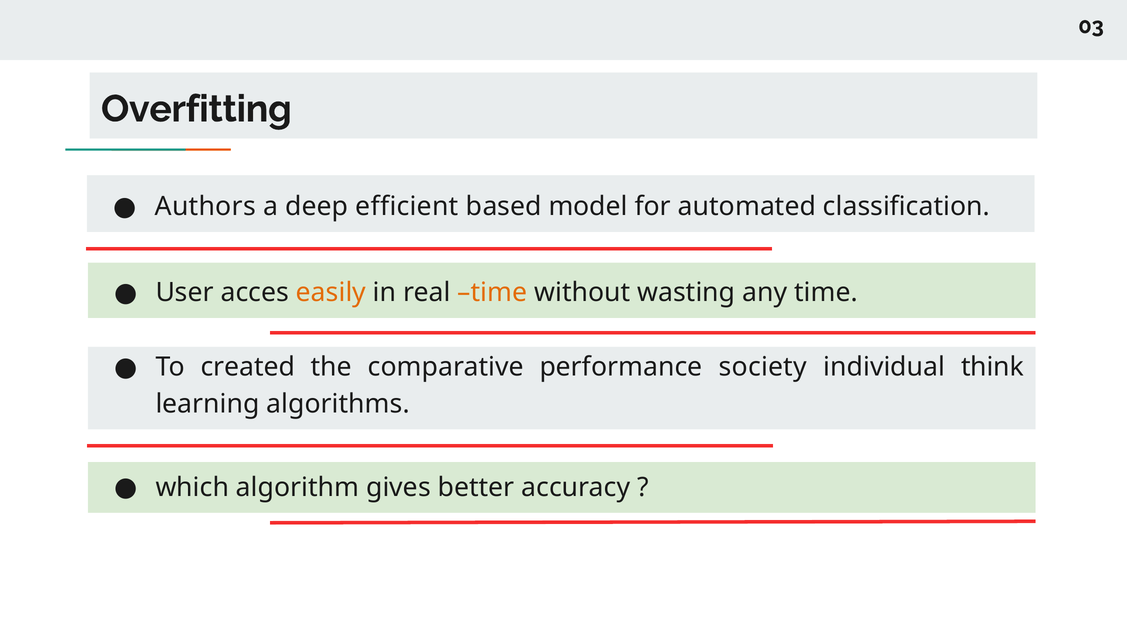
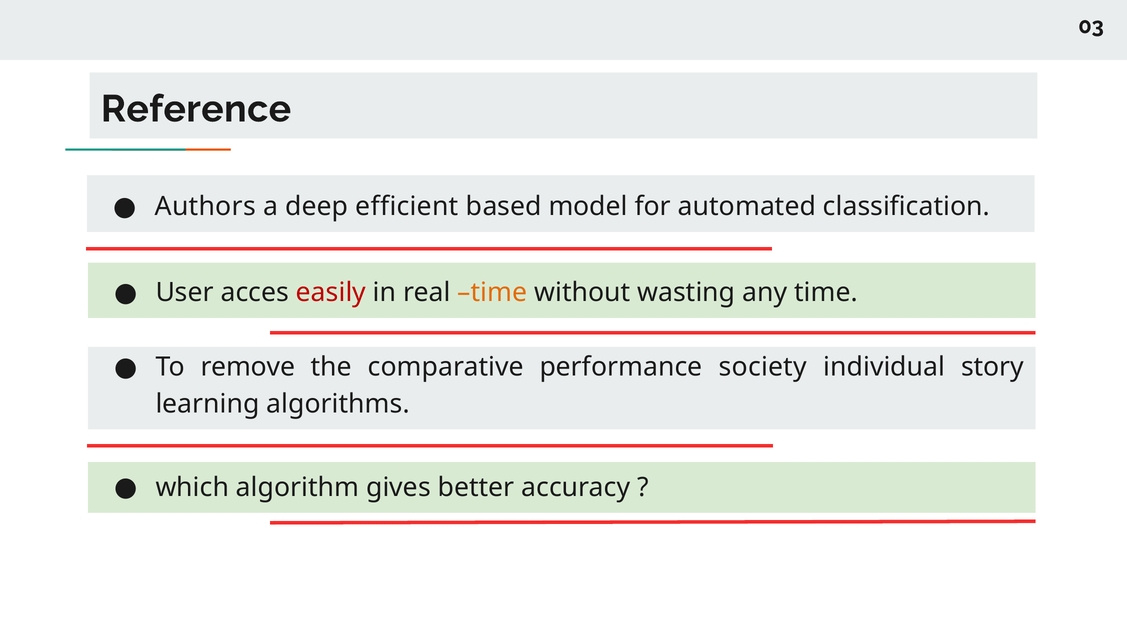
Overfitting: Overfitting -> Reference
easily colour: orange -> red
created: created -> remove
think: think -> story
